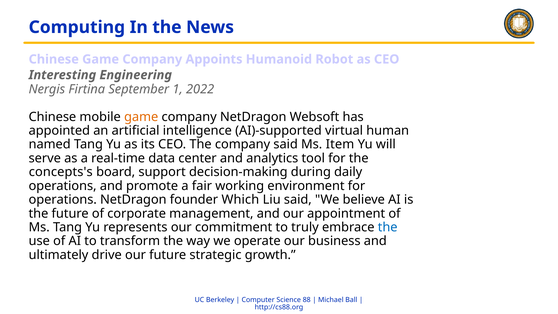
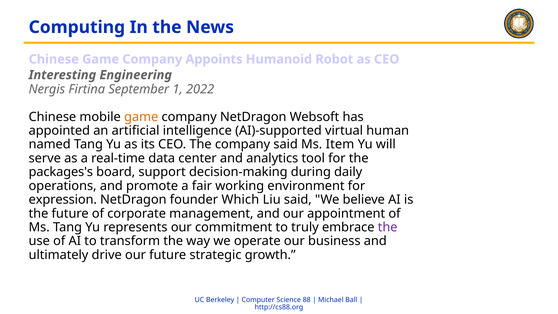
concepts's: concepts's -> packages's
operations at (63, 200): operations -> expression
the at (388, 227) colour: blue -> purple
